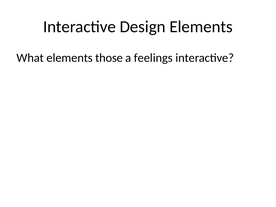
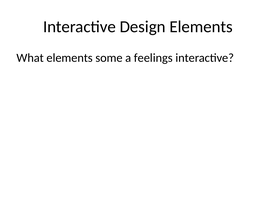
those: those -> some
